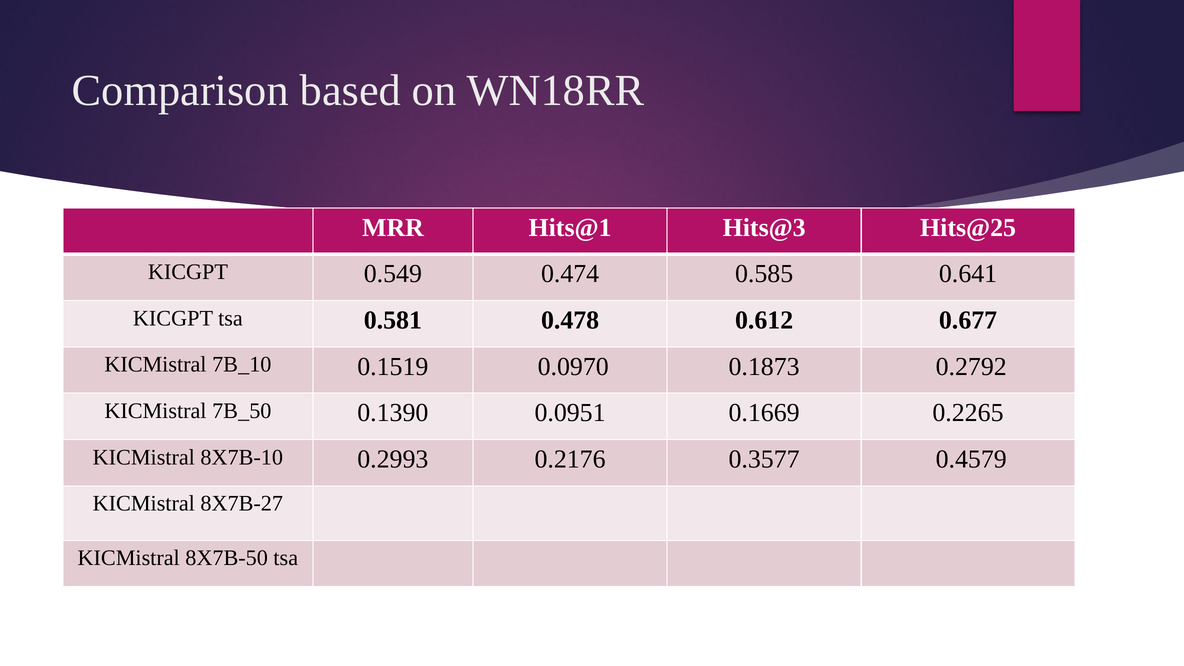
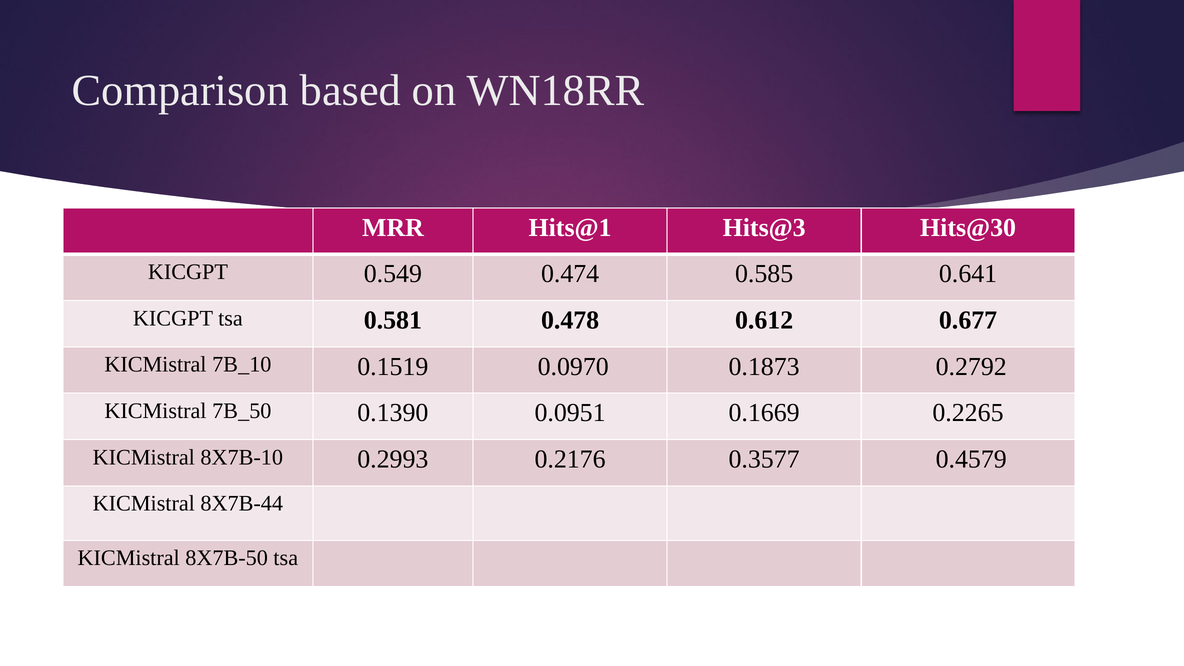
Hits@25: Hits@25 -> Hits@30
8X7B-27: 8X7B-27 -> 8X7B-44
